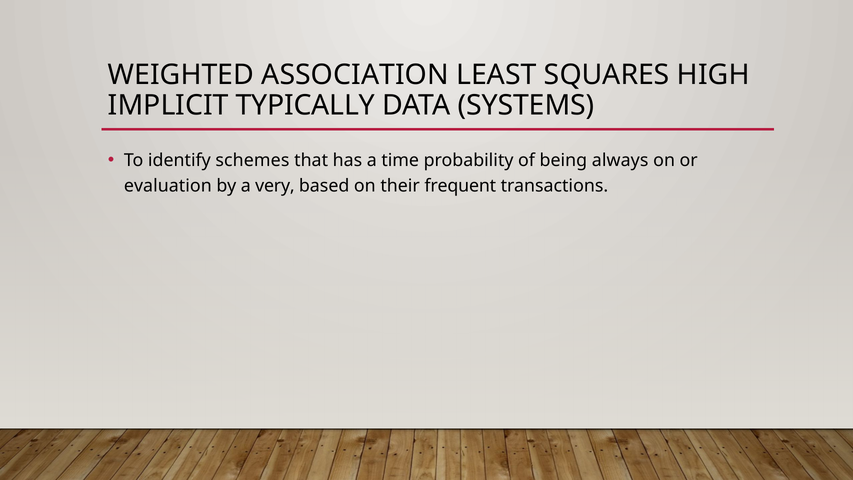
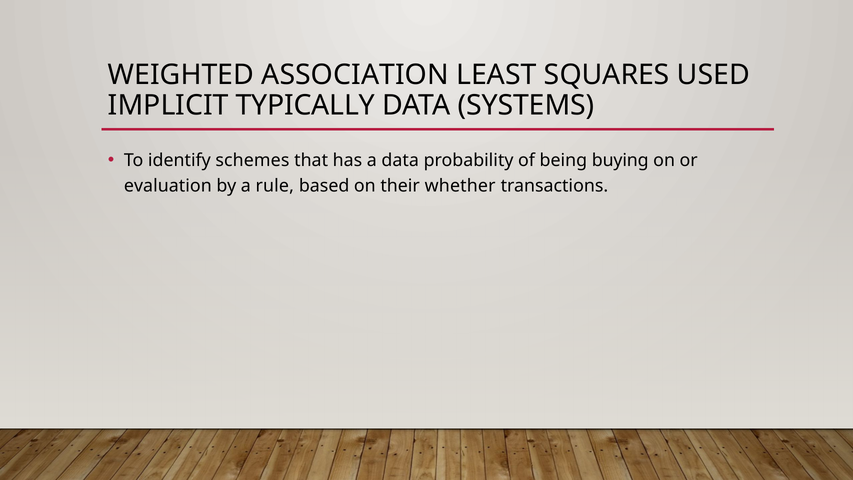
HIGH: HIGH -> USED
a time: time -> data
always: always -> buying
very: very -> rule
frequent: frequent -> whether
